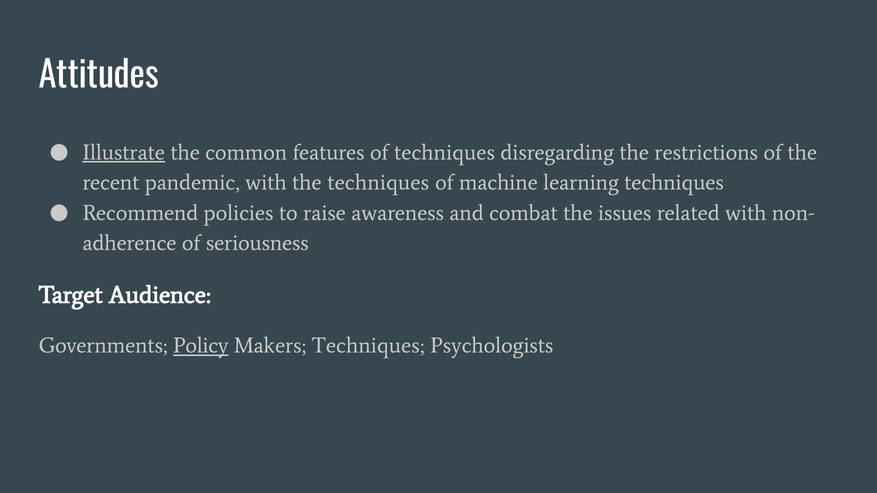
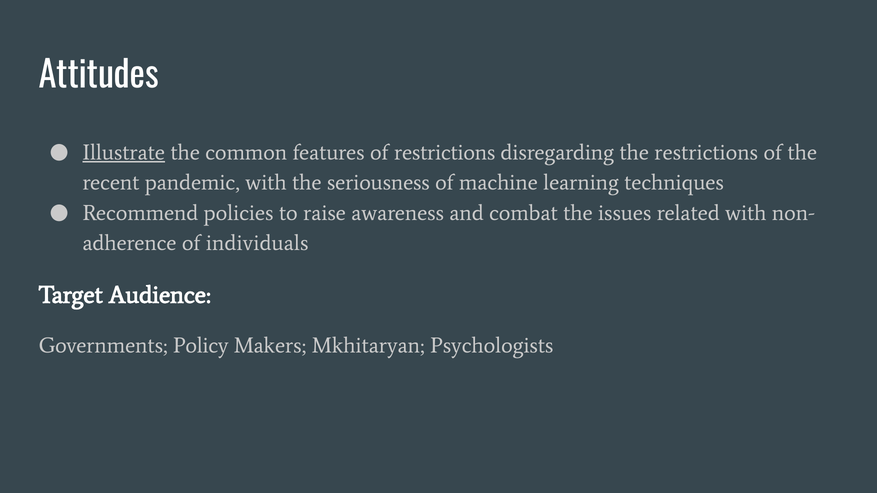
of techniques: techniques -> restrictions
the techniques: techniques -> seriousness
seriousness: seriousness -> individuals
Policy underline: present -> none
Makers Techniques: Techniques -> Mkhitaryan
